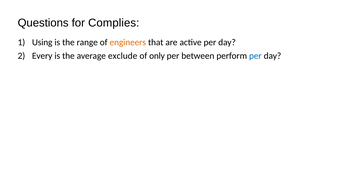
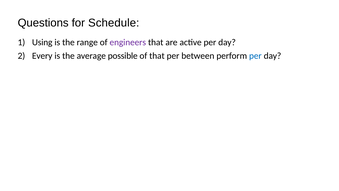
Complies: Complies -> Schedule
engineers colour: orange -> purple
exclude: exclude -> possible
of only: only -> that
